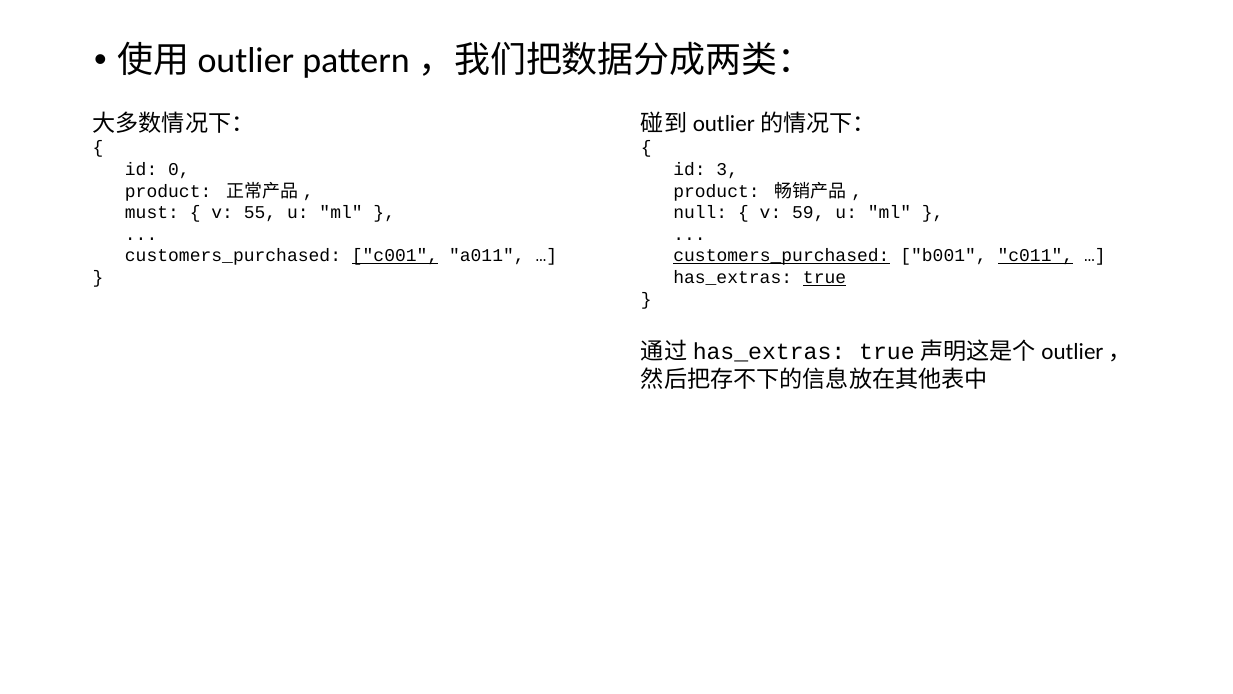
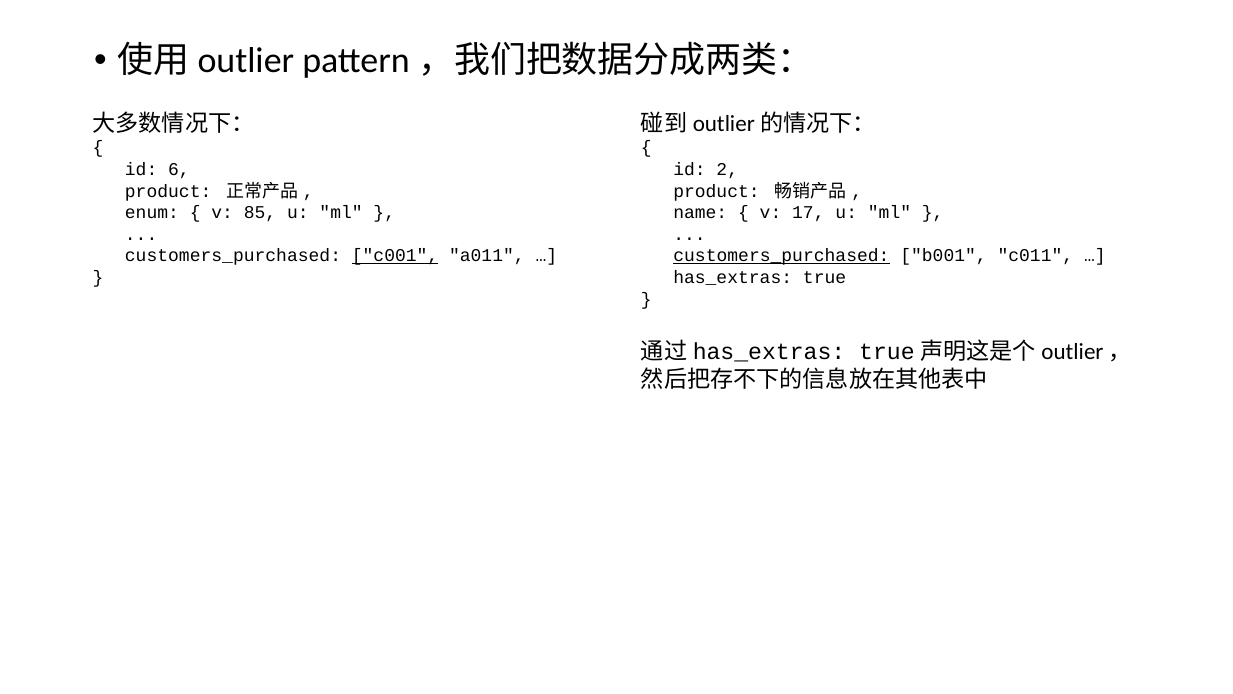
0: 0 -> 6
3: 3 -> 2
null: null -> name
59: 59 -> 17
must: must -> enum
55: 55 -> 85
c011 underline: present -> none
true underline: present -> none
